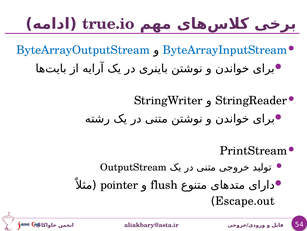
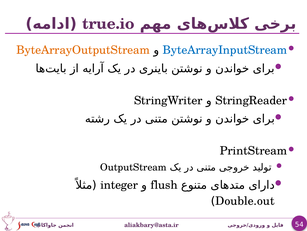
ByteArrayOutputStream colour: blue -> orange
pointer: pointer -> integer
Escape.out: Escape.out -> Double.out
